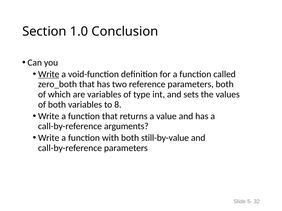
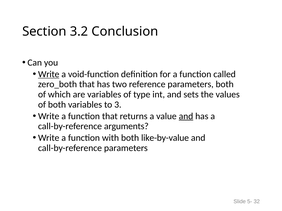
1.0: 1.0 -> 3.2
8: 8 -> 3
and at (186, 116) underline: none -> present
still-by-value: still-by-value -> like-by-value
